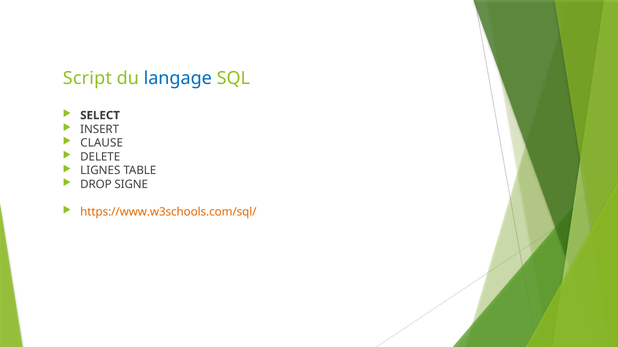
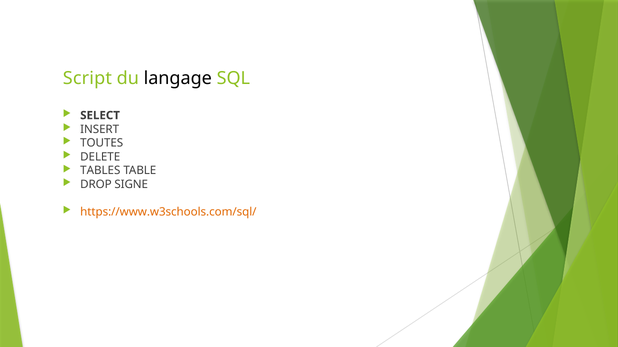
langage colour: blue -> black
CLAUSE: CLAUSE -> TOUTES
LIGNES: LIGNES -> TABLES
